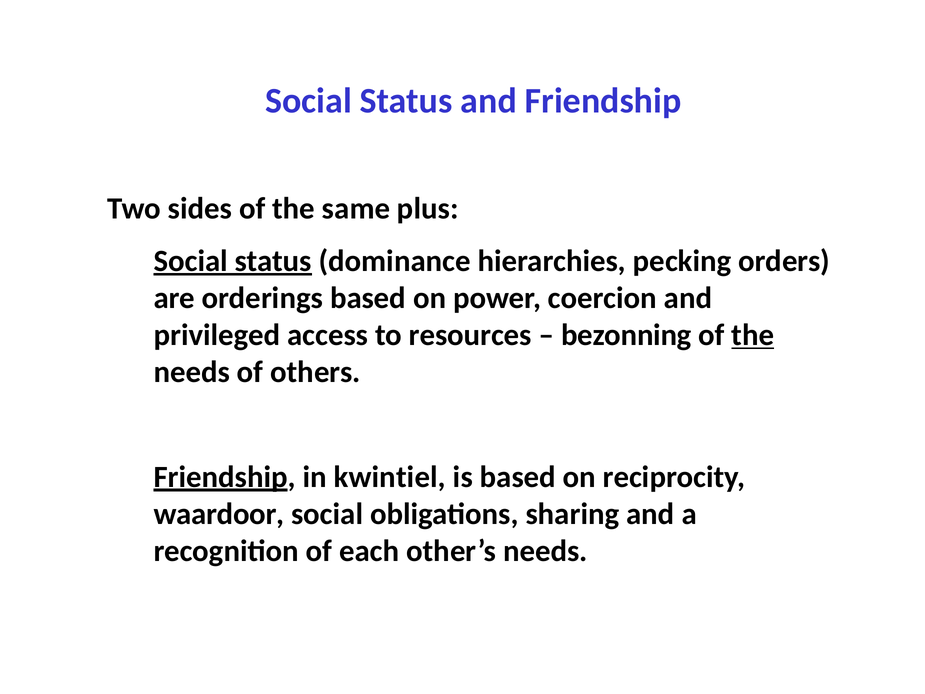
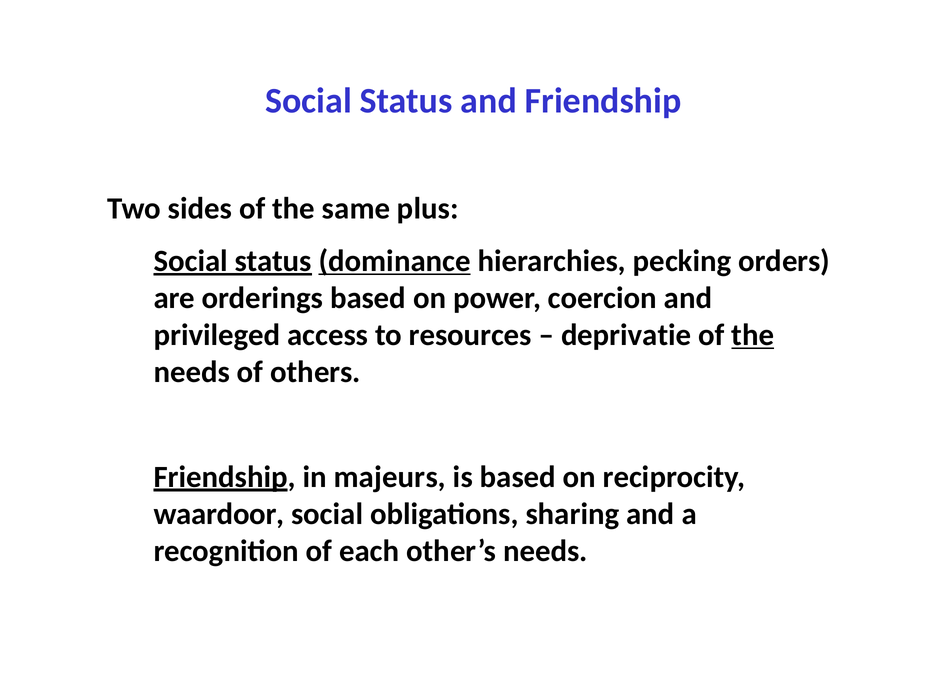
dominance underline: none -> present
bezonning: bezonning -> deprivatie
kwintiel: kwintiel -> majeurs
